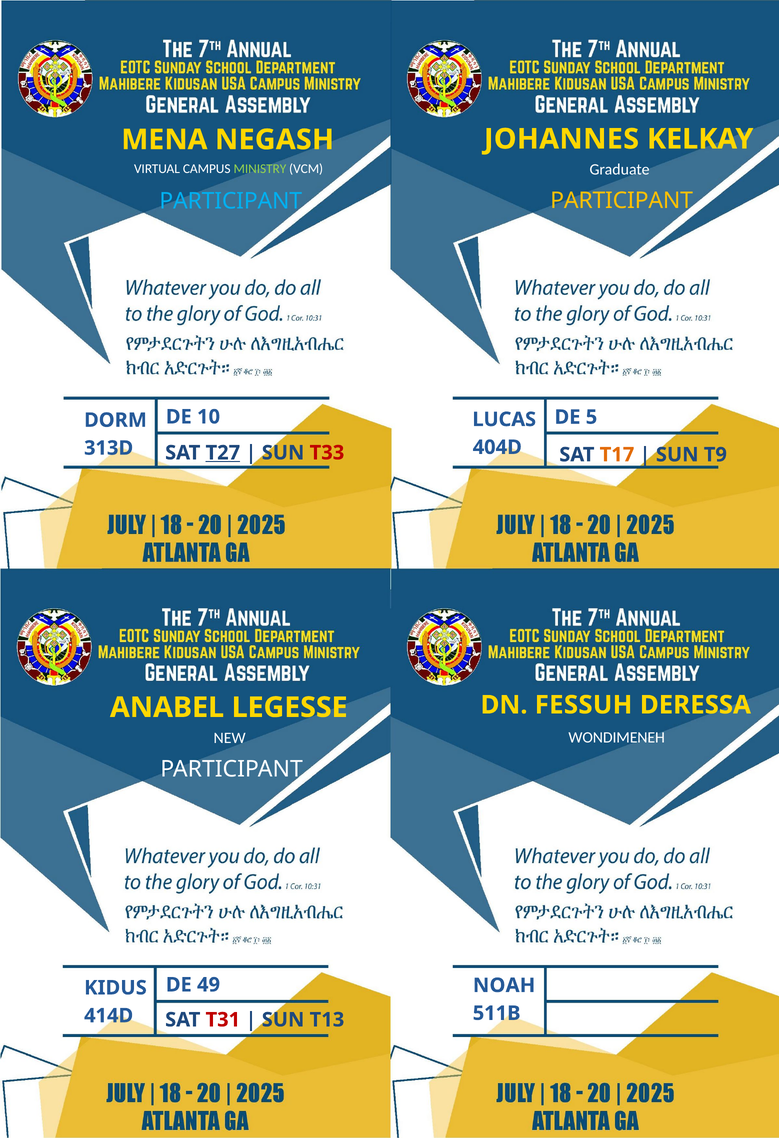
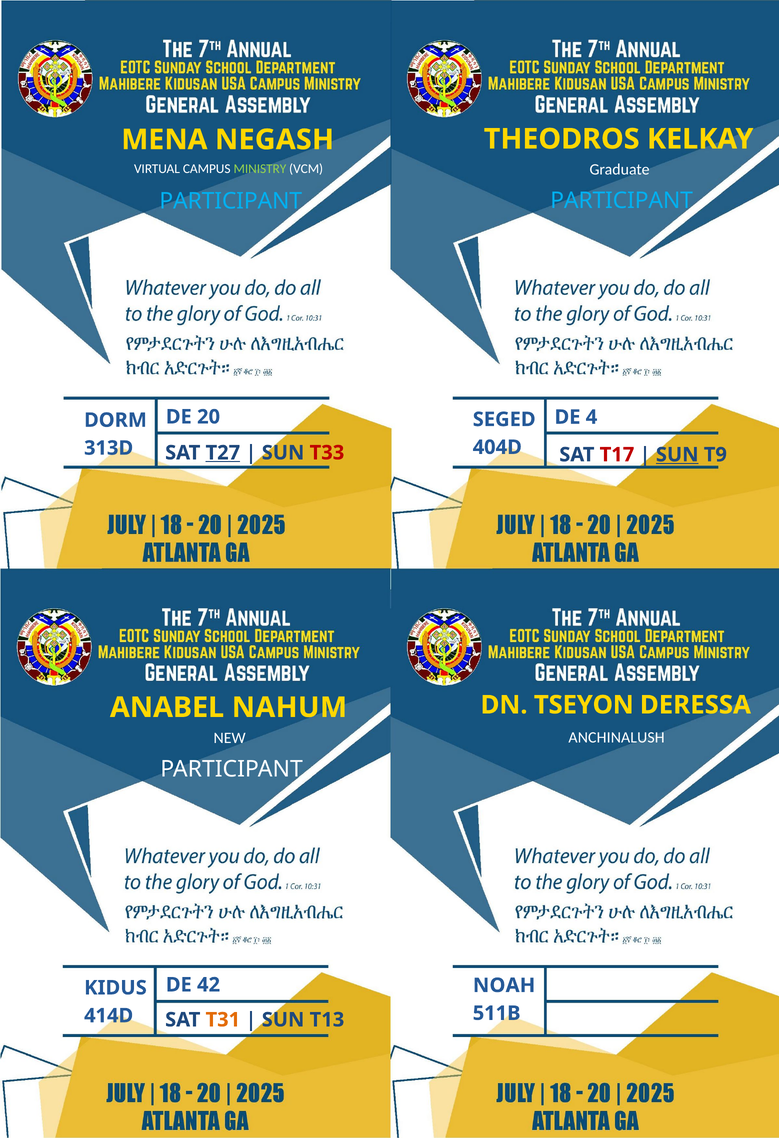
JOHANNES: JOHANNES -> THEODROS
PARTICIPANT at (622, 201) colour: yellow -> light blue
10: 10 -> 20
5: 5 -> 4
LUCAS: LUCAS -> SEGED
T17 colour: orange -> red
SUN at (677, 454) underline: none -> present
FESSUH: FESSUH -> TSEYON
LEGESSE: LEGESSE -> NAHUM
WONDIMENEH: WONDIMENEH -> ANCHINALUSH
49: 49 -> 42
T31 colour: red -> orange
